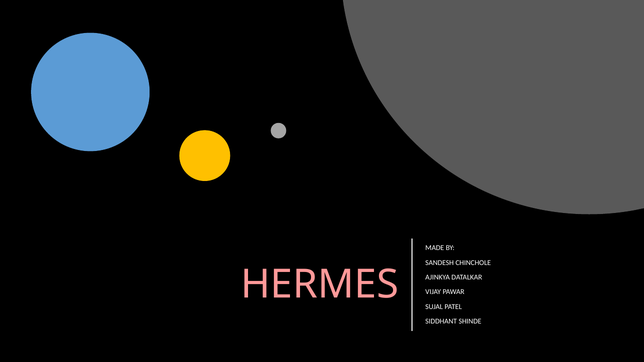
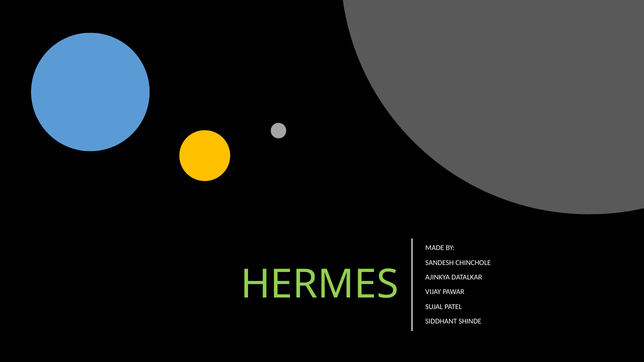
HERMES colour: pink -> light green
